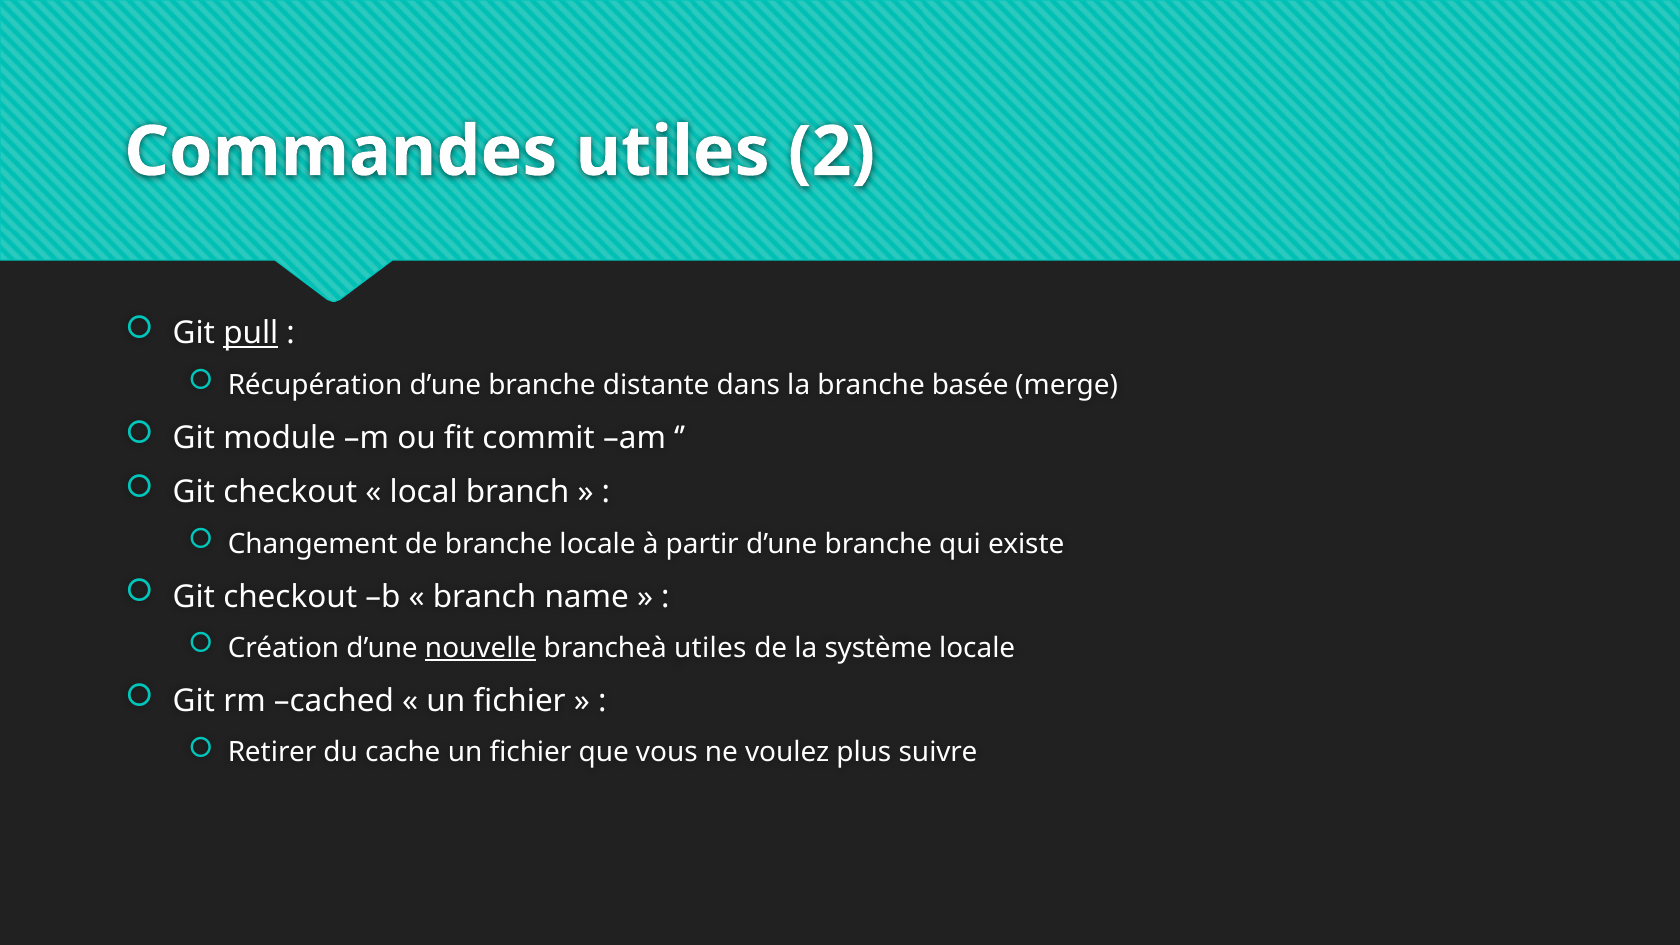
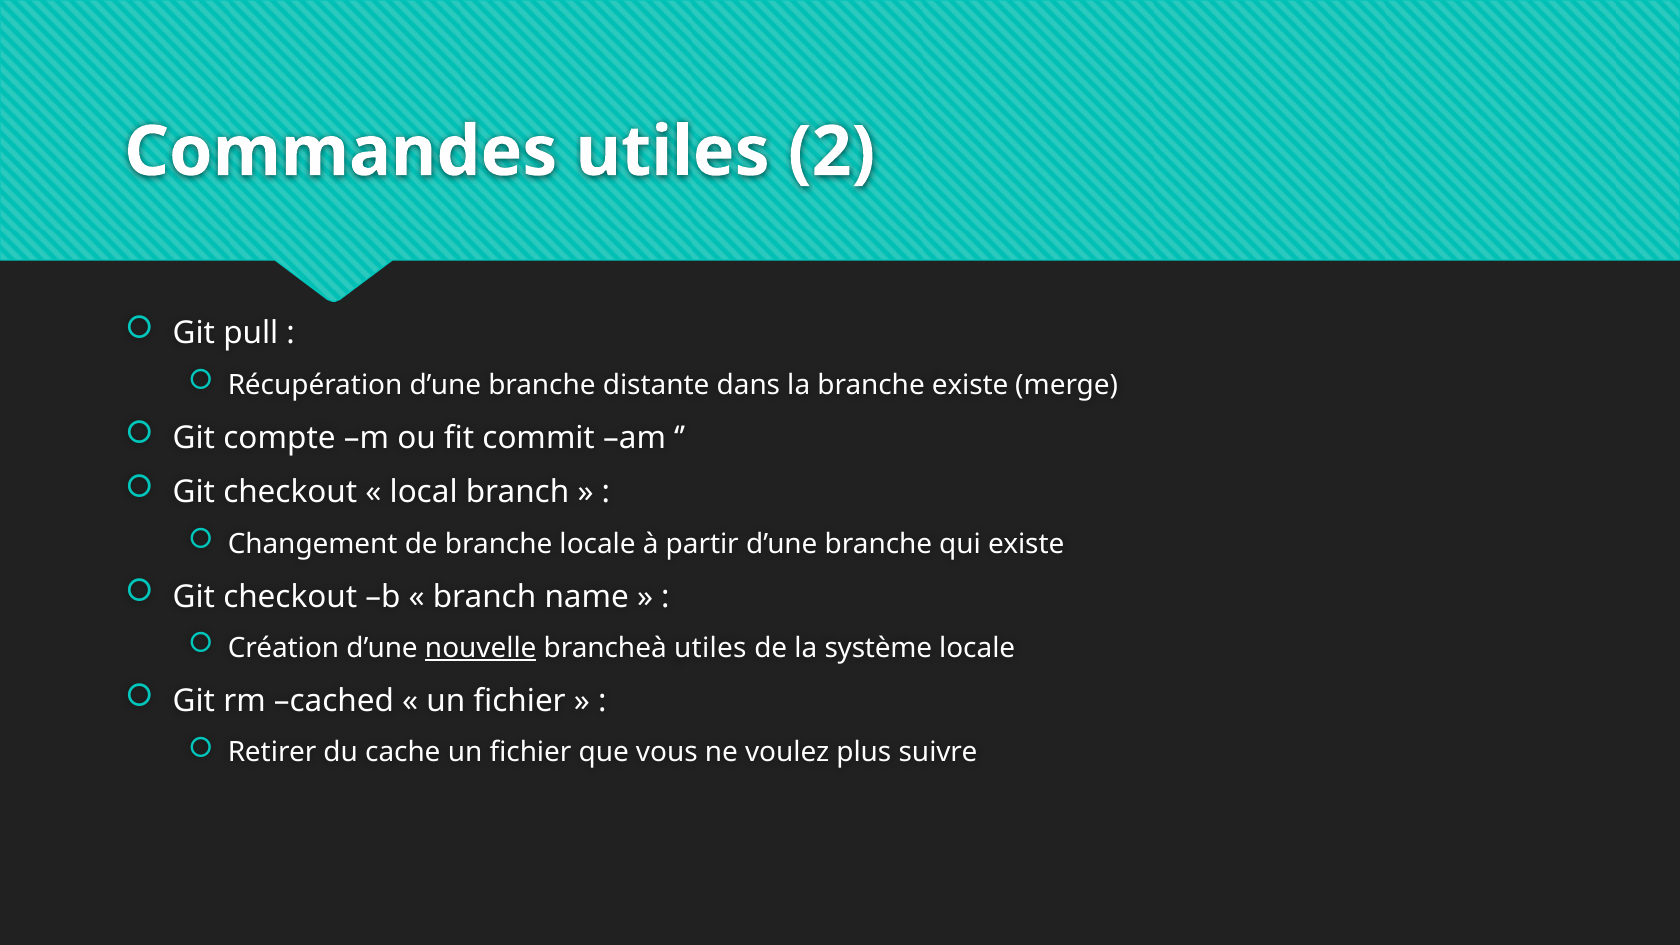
pull underline: present -> none
branche basée: basée -> existe
module: module -> compte
